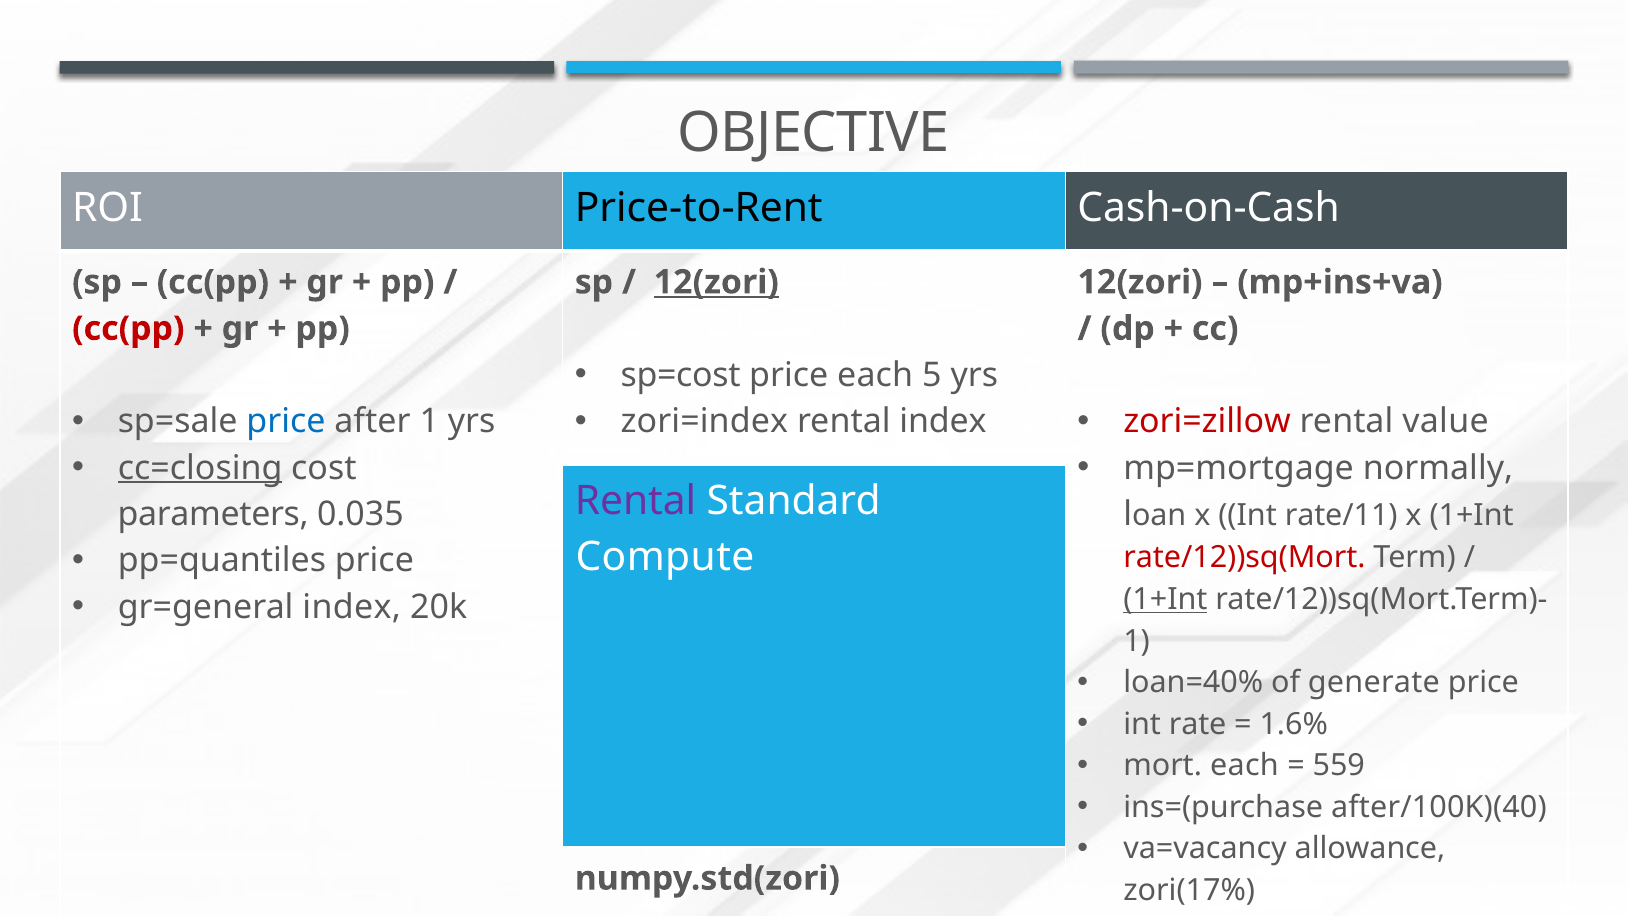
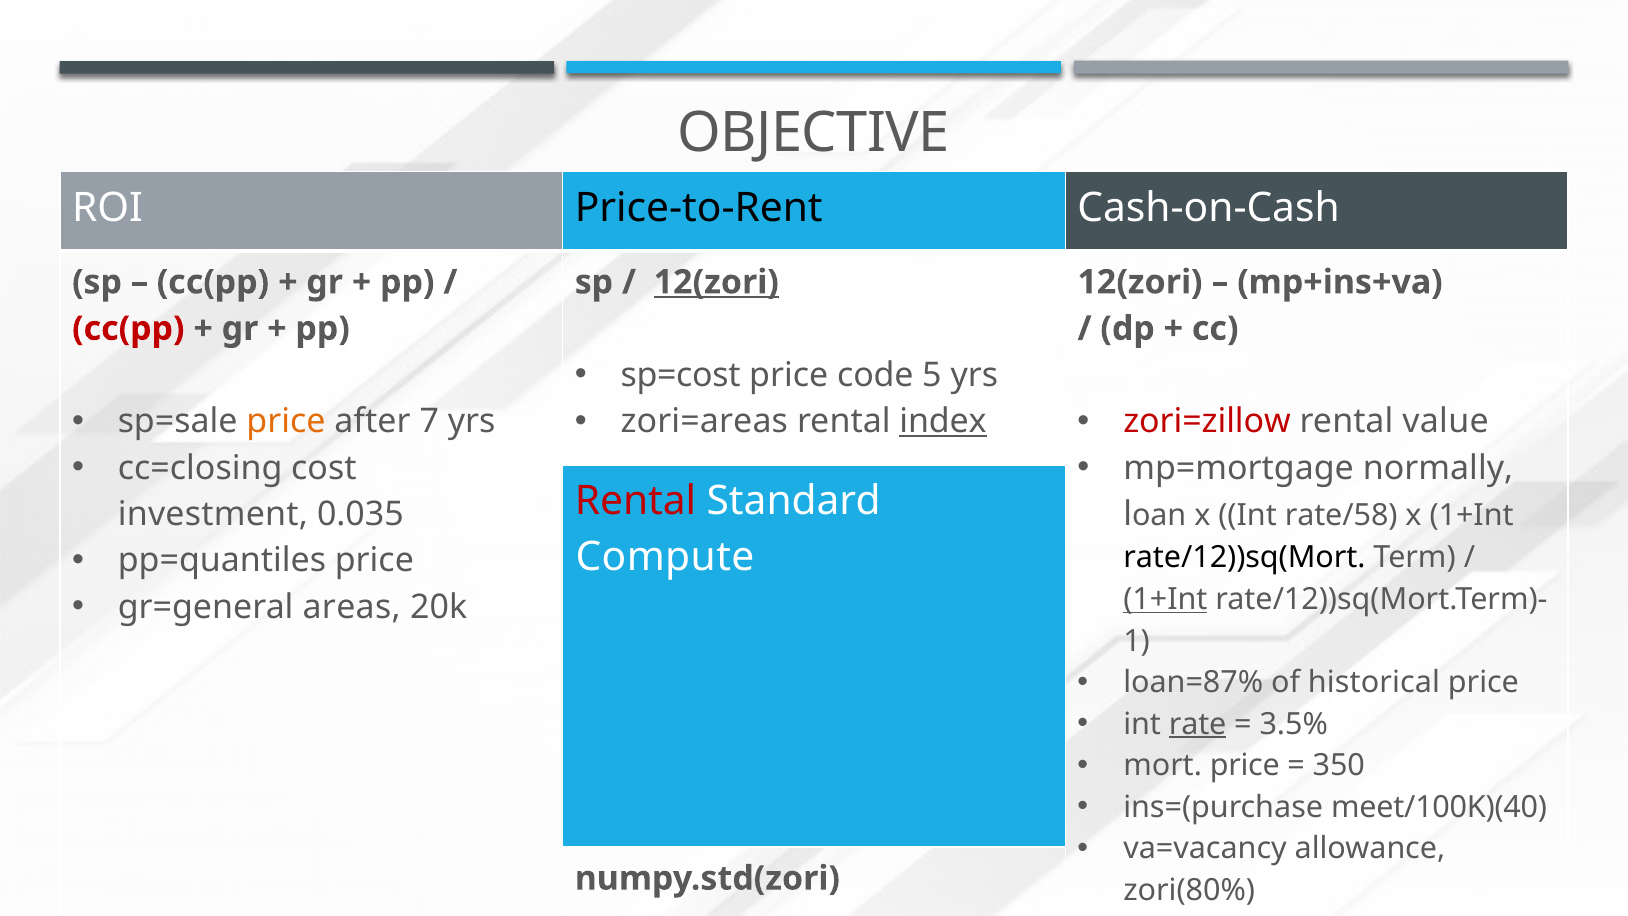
price each: each -> code
price at (286, 421) colour: blue -> orange
after 1: 1 -> 7
zori=index: zori=index -> zori=areas
index at (943, 421) underline: none -> present
cc=closing underline: present -> none
Rental at (635, 501) colour: purple -> red
parameters: parameters -> investment
rate/11: rate/11 -> rate/58
rate/12))sq(Mort colour: red -> black
gr=general index: index -> areas
loan=40%: loan=40% -> loan=87%
generate: generate -> historical
rate underline: none -> present
1.6%: 1.6% -> 3.5%
mort each: each -> price
559: 559 -> 350
after/100K)(40: after/100K)(40 -> meet/100K)(40
zori(17%: zori(17% -> zori(80%
